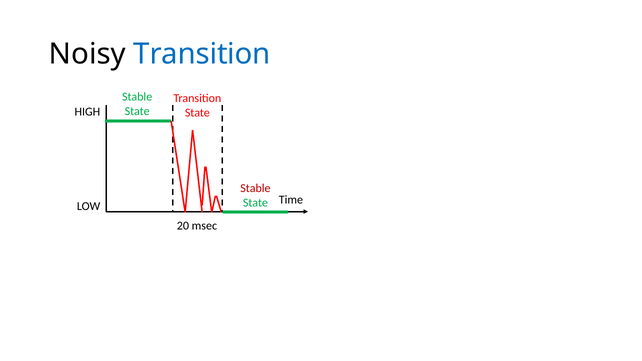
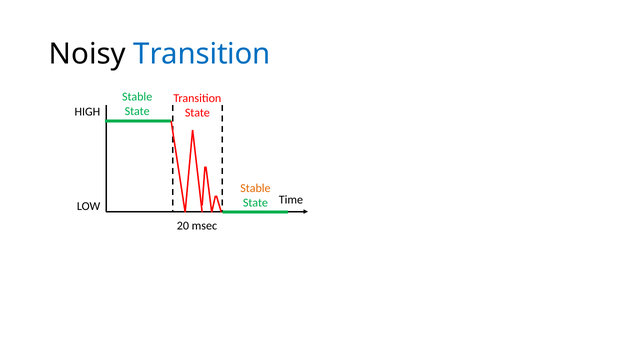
Stable at (255, 188) colour: red -> orange
